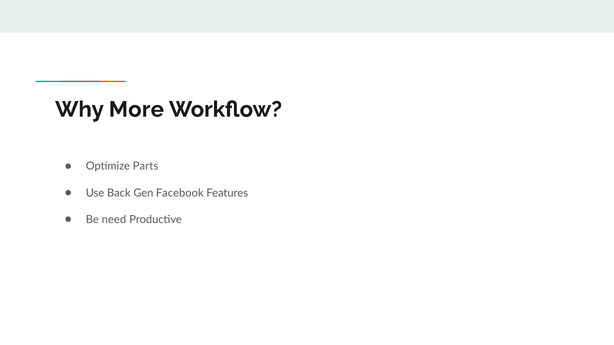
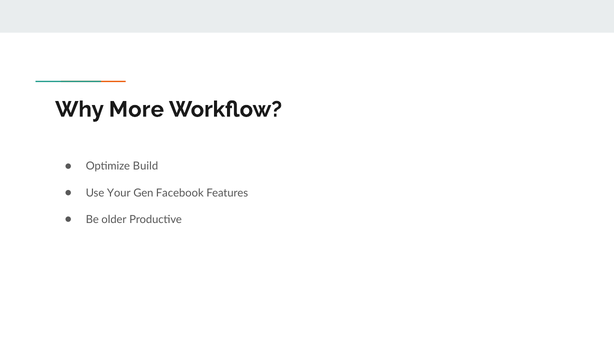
Parts: Parts -> Build
Back: Back -> Your
need: need -> older
